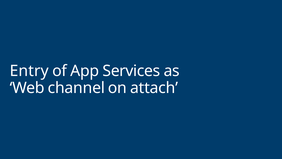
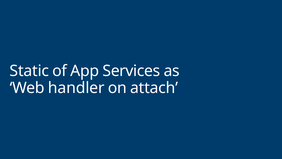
Entry: Entry -> Static
channel: channel -> handler
